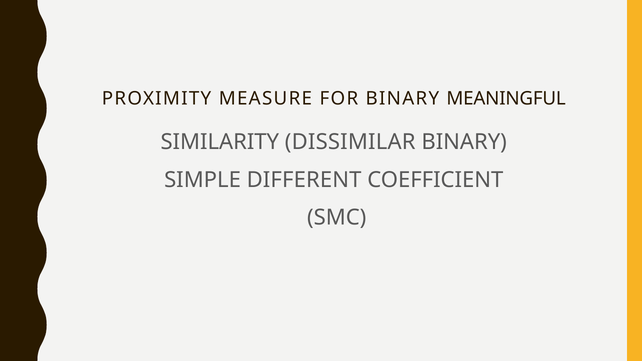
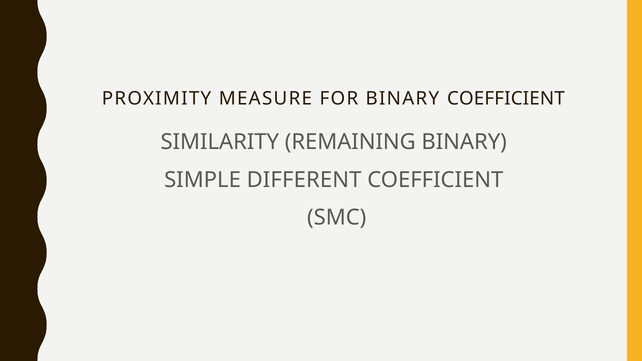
BINARY MEANINGFUL: MEANINGFUL -> COEFFICIENT
DISSIMILAR: DISSIMILAR -> REMAINING
